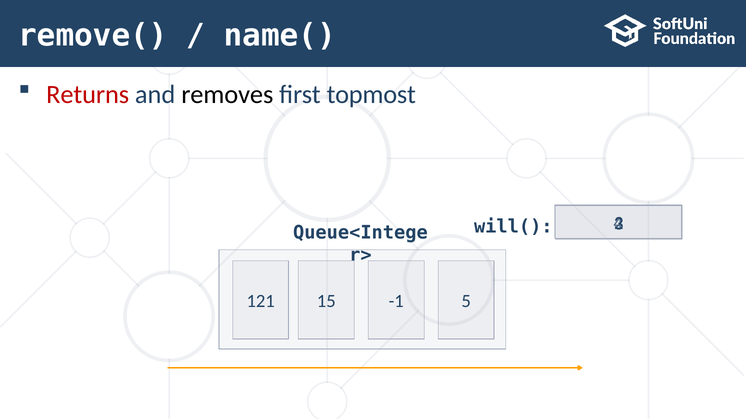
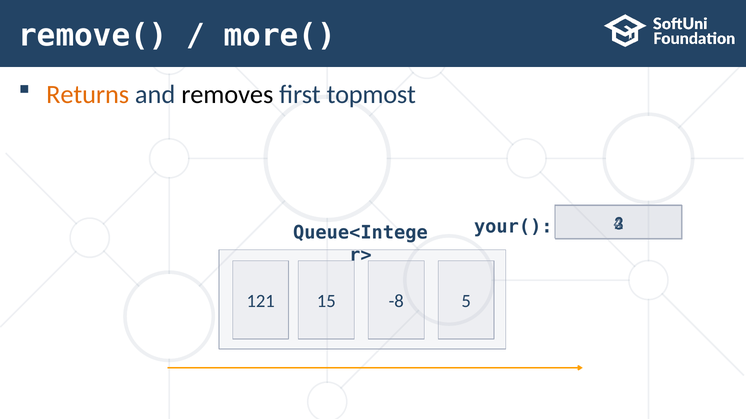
name(: name( -> more(
Returns colour: red -> orange
will(: will( -> your(
-1: -1 -> -8
